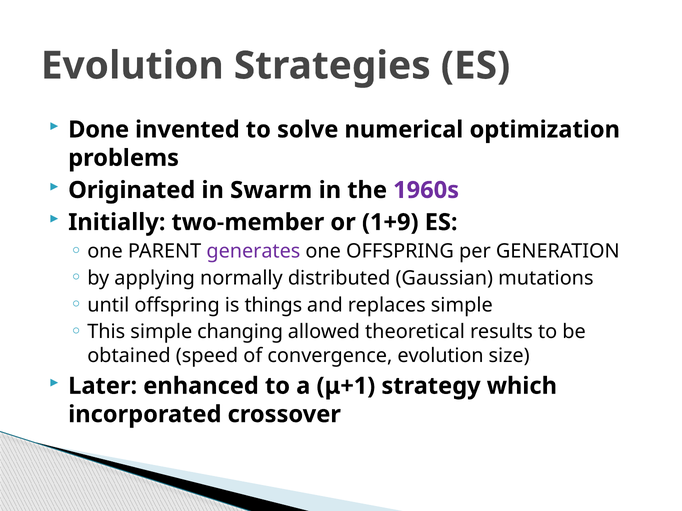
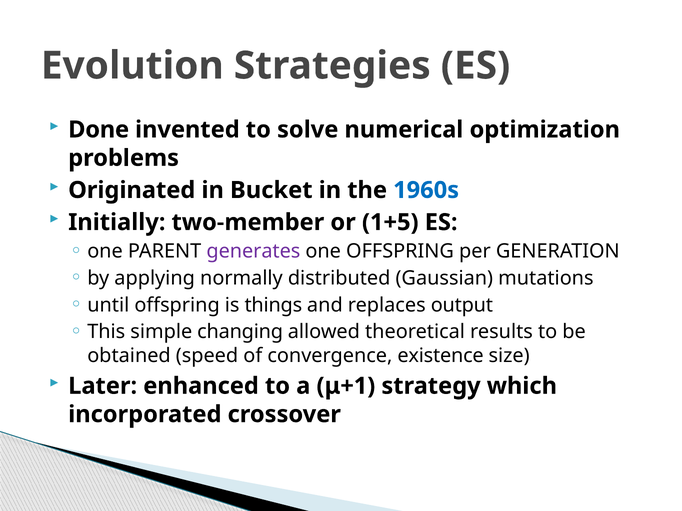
Swarm: Swarm -> Bucket
1960s colour: purple -> blue
1+9: 1+9 -> 1+5
replaces simple: simple -> output
convergence evolution: evolution -> existence
